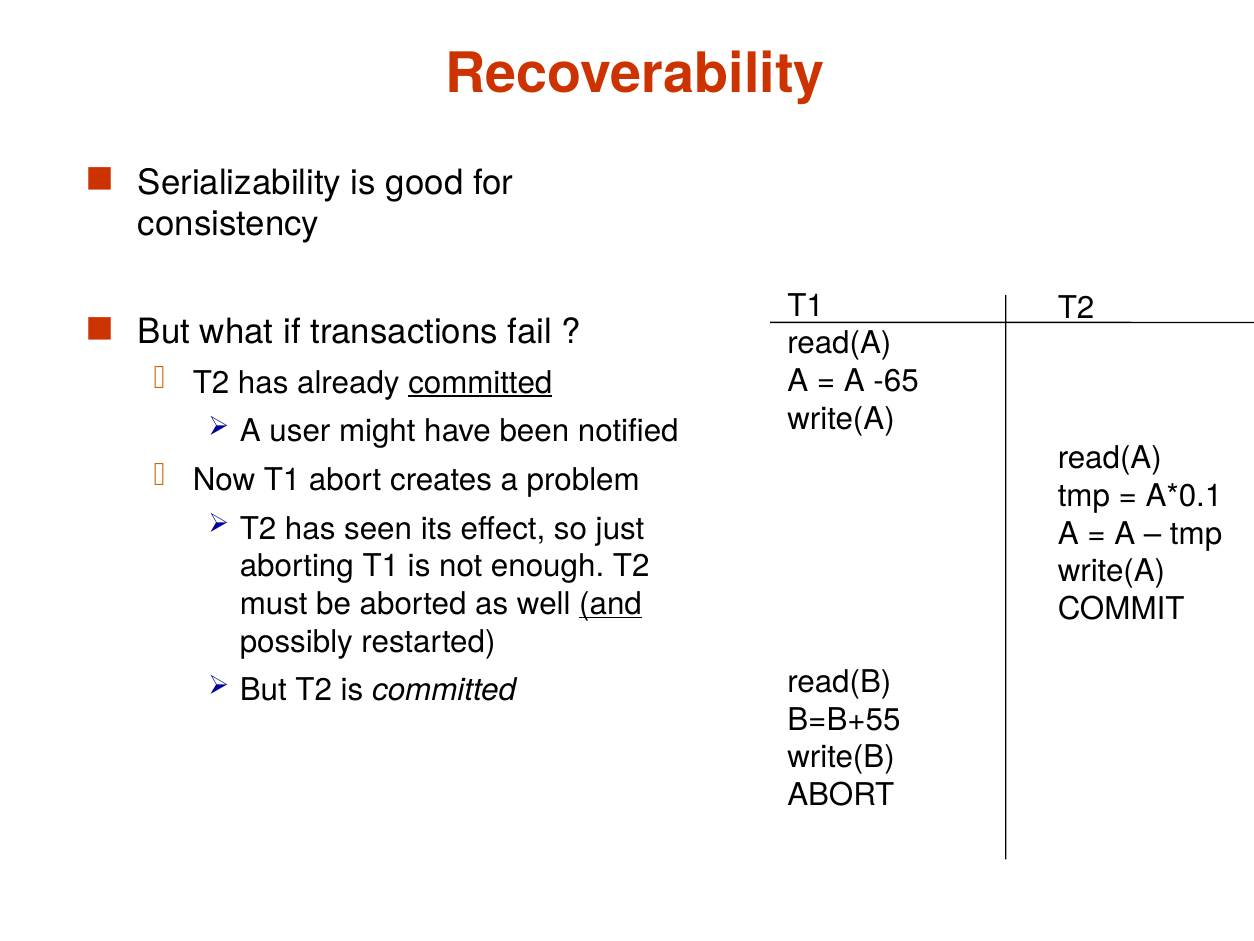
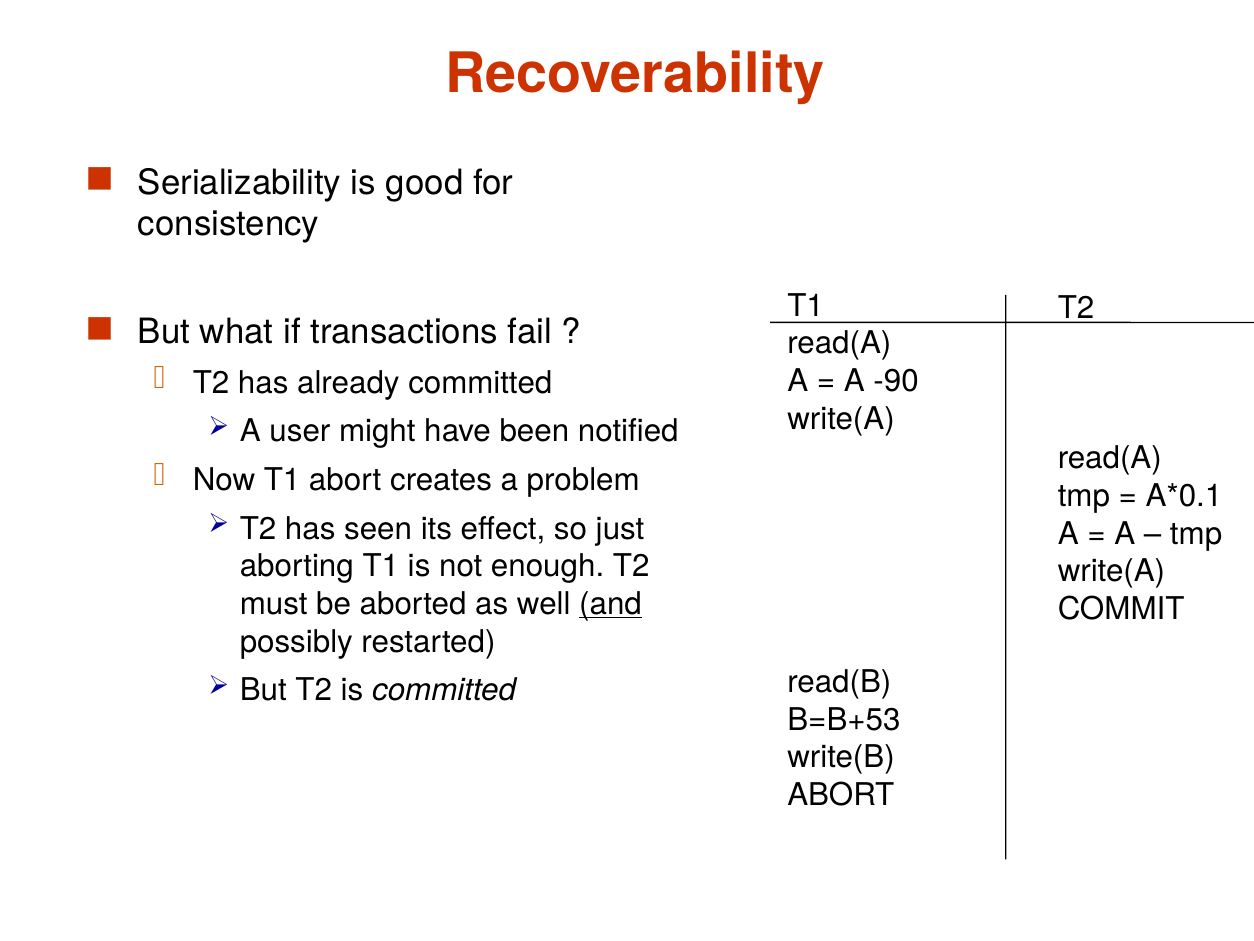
committed at (480, 383) underline: present -> none
-65: -65 -> -90
B=B+55: B=B+55 -> B=B+53
